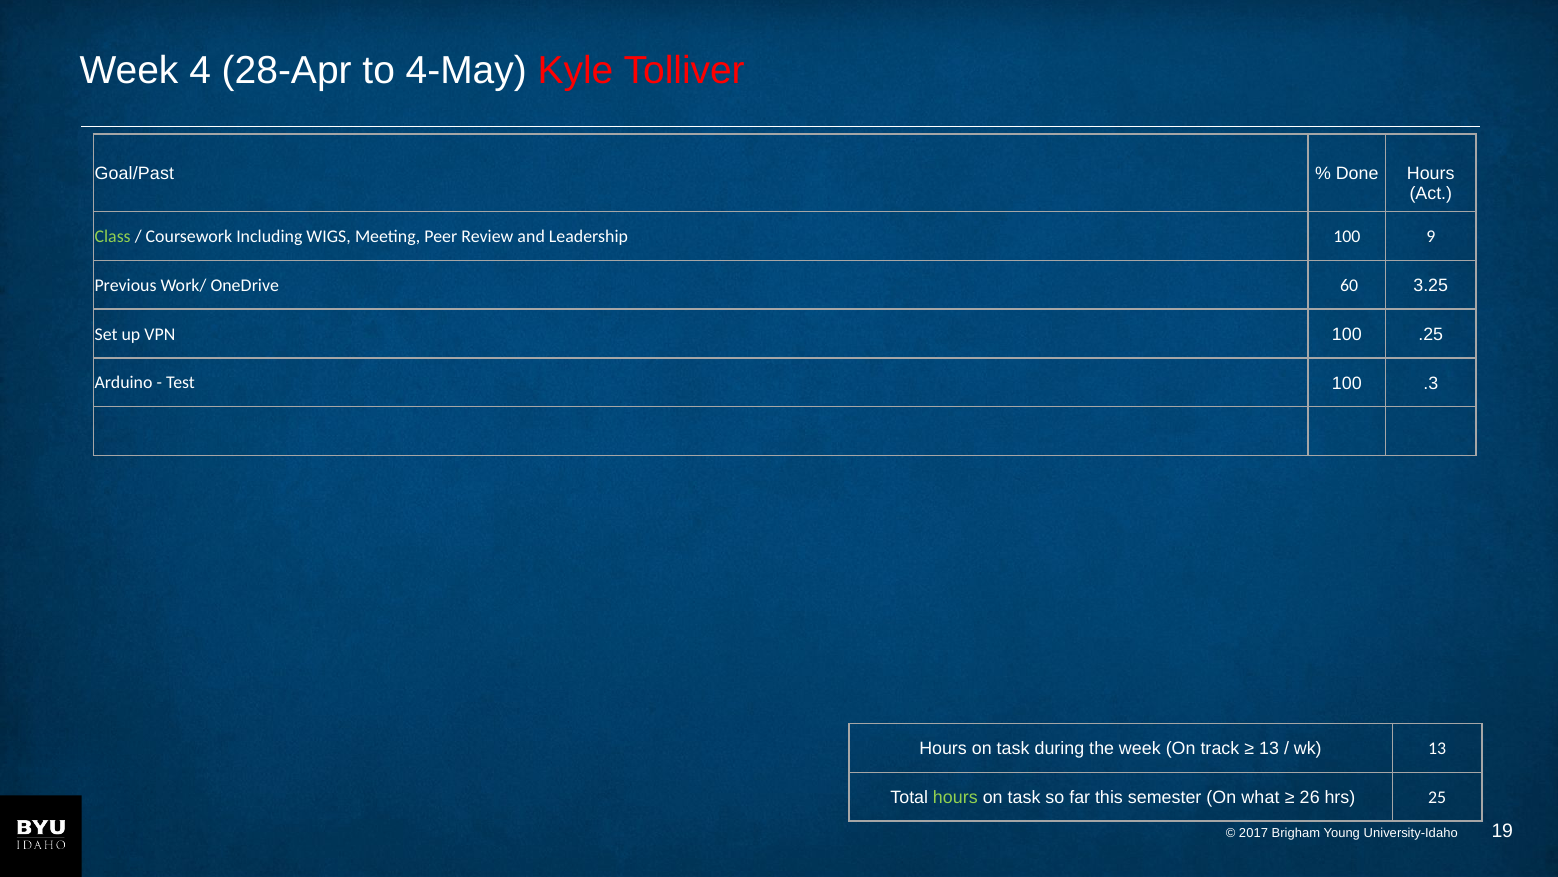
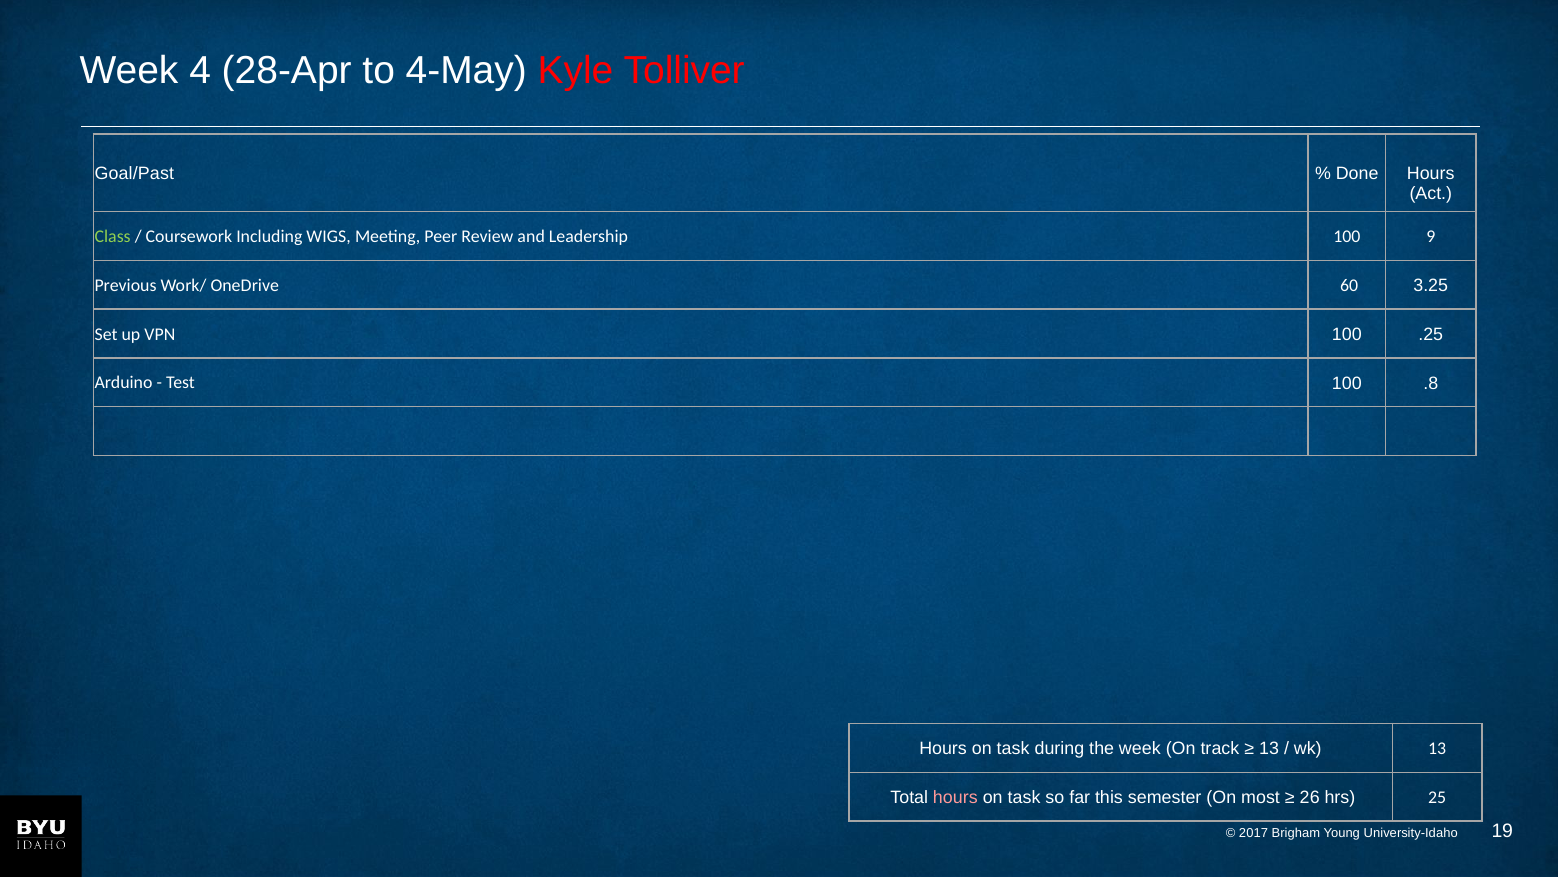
.3: .3 -> .8
hours at (955, 797) colour: light green -> pink
what: what -> most
